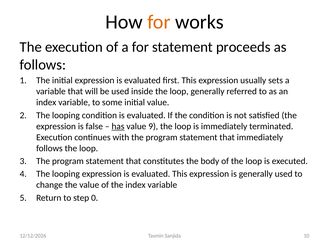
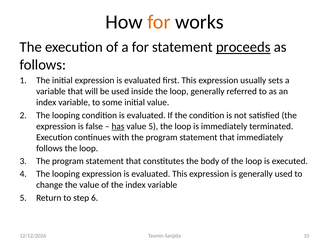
proceeds underline: none -> present
value 9: 9 -> 5
0: 0 -> 6
